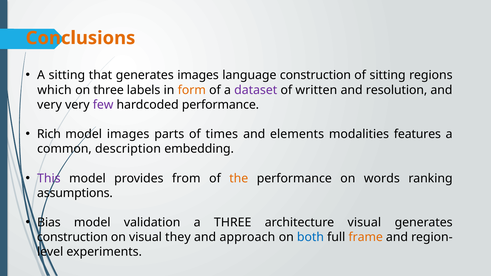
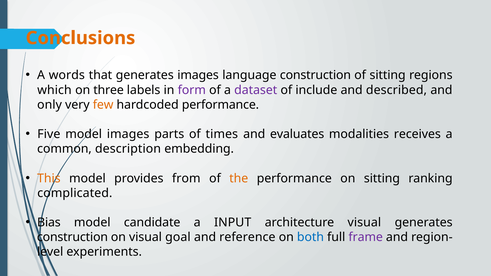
A sitting: sitting -> words
form colour: orange -> purple
written: written -> include
resolution: resolution -> described
very at (50, 105): very -> only
few colour: purple -> orange
Rich: Rich -> Five
elements: elements -> evaluates
features: features -> receives
This colour: purple -> orange
on words: words -> sitting
assumptions: assumptions -> complicated
validation: validation -> candidate
a THREE: THREE -> INPUT
they: they -> goal
approach: approach -> reference
frame colour: orange -> purple
